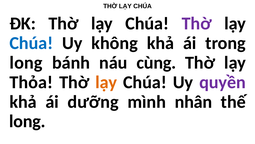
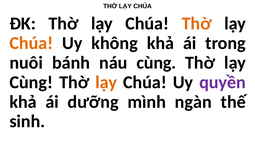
Thờ at (197, 23) colour: purple -> orange
Chúa at (31, 43) colour: blue -> orange
long at (26, 62): long -> nuôi
Thỏa at (31, 82): Thỏa -> Cùng
nhân: nhân -> ngàn
long at (27, 121): long -> sinh
